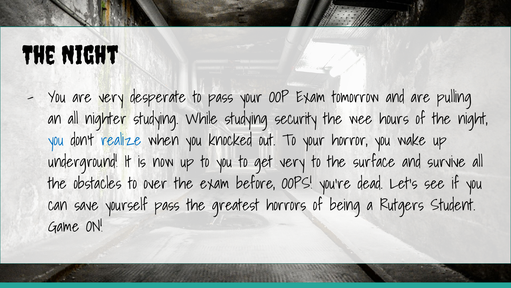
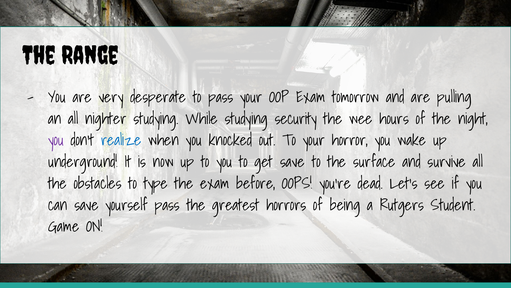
Night at (90, 56): Night -> Range
you at (56, 140) colour: blue -> purple
get very: very -> save
over: over -> type
